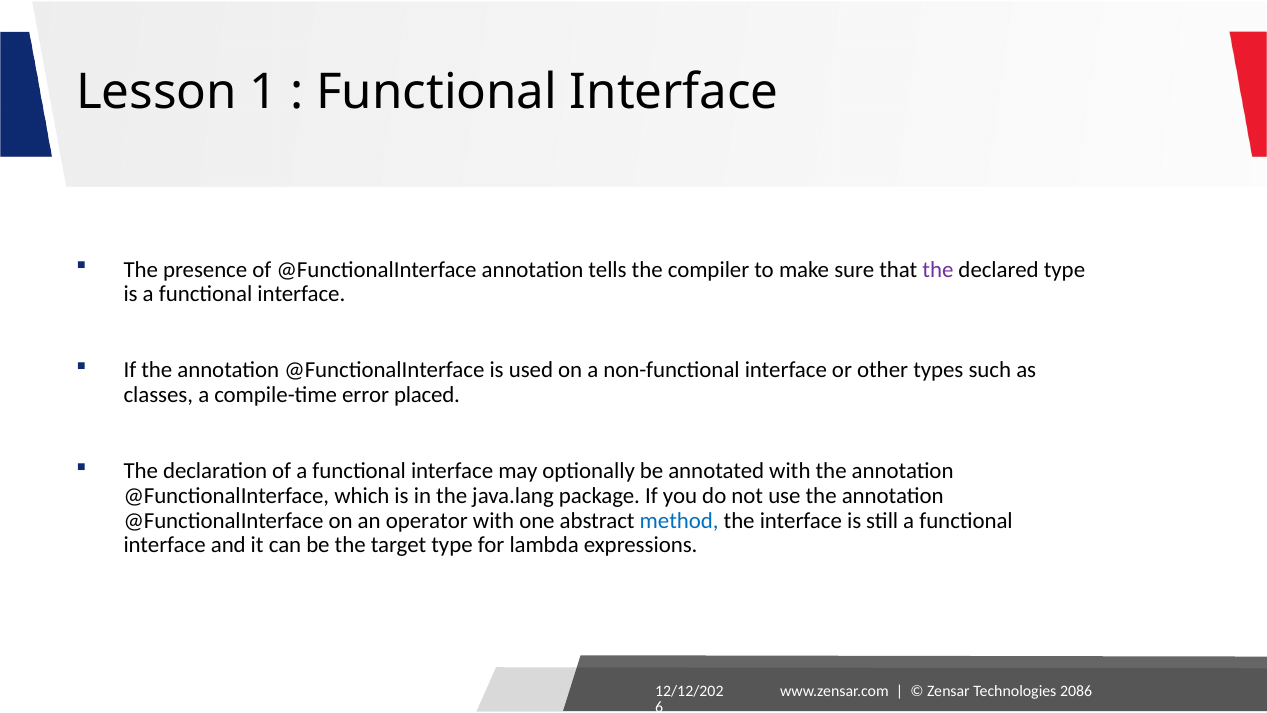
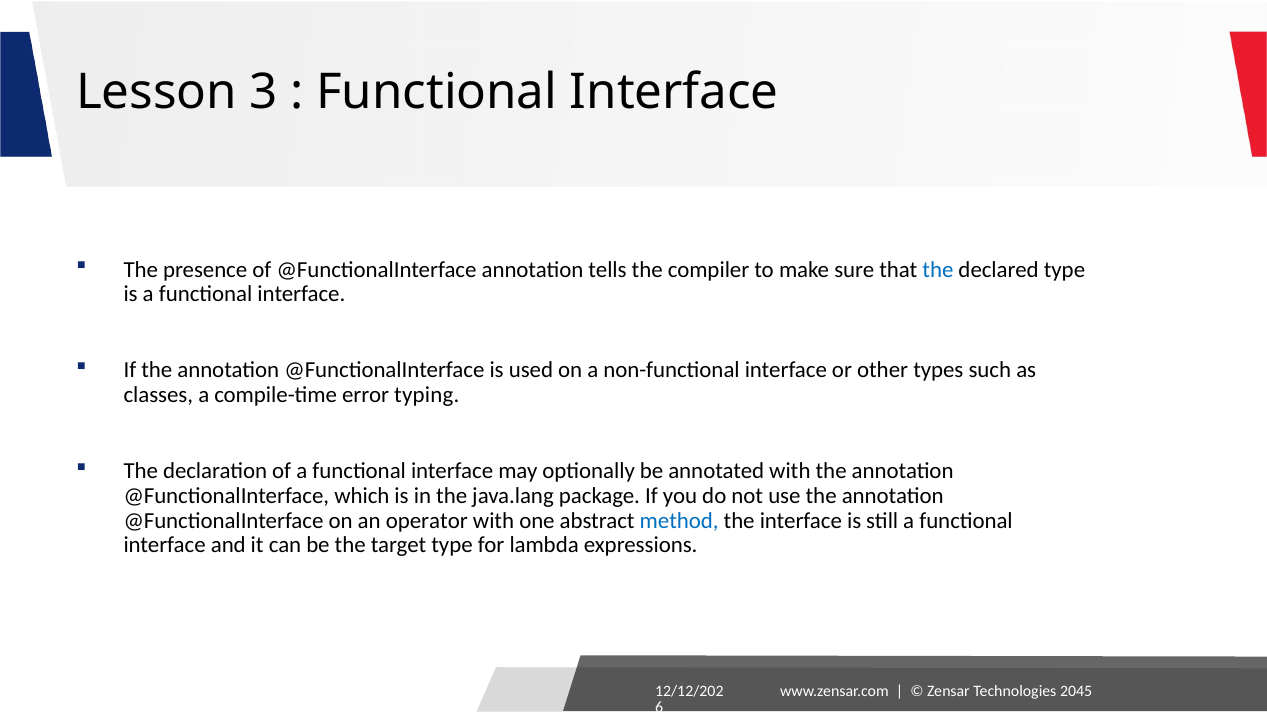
1: 1 -> 3
the at (938, 270) colour: purple -> blue
placed: placed -> typing
2086: 2086 -> 2045
